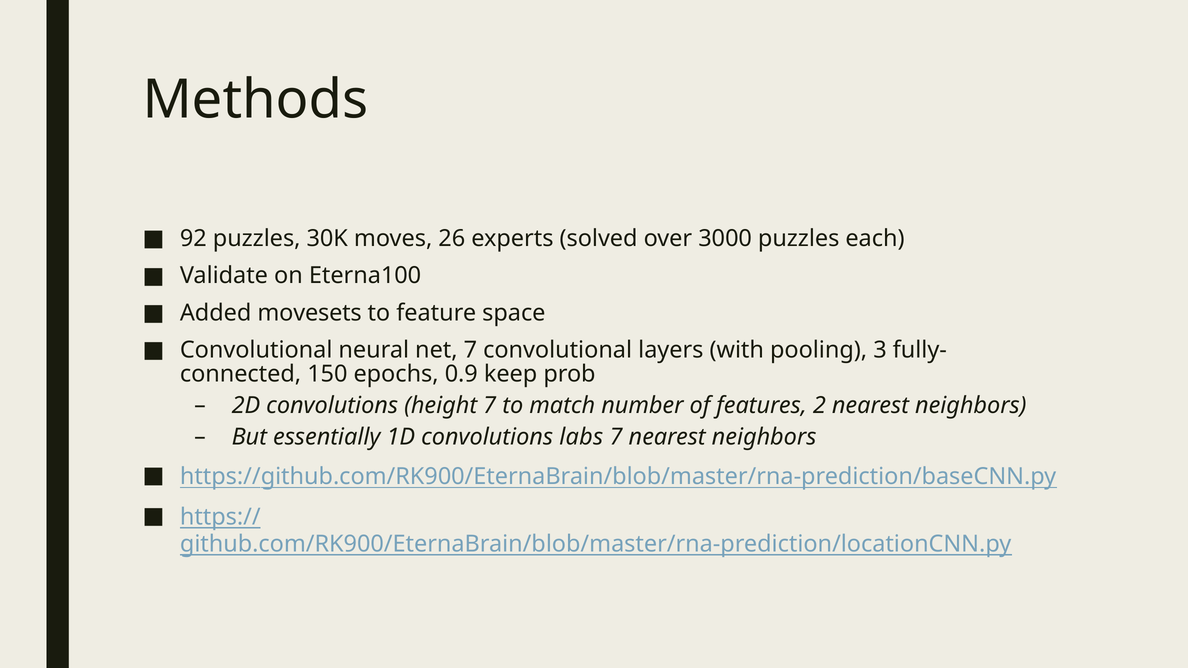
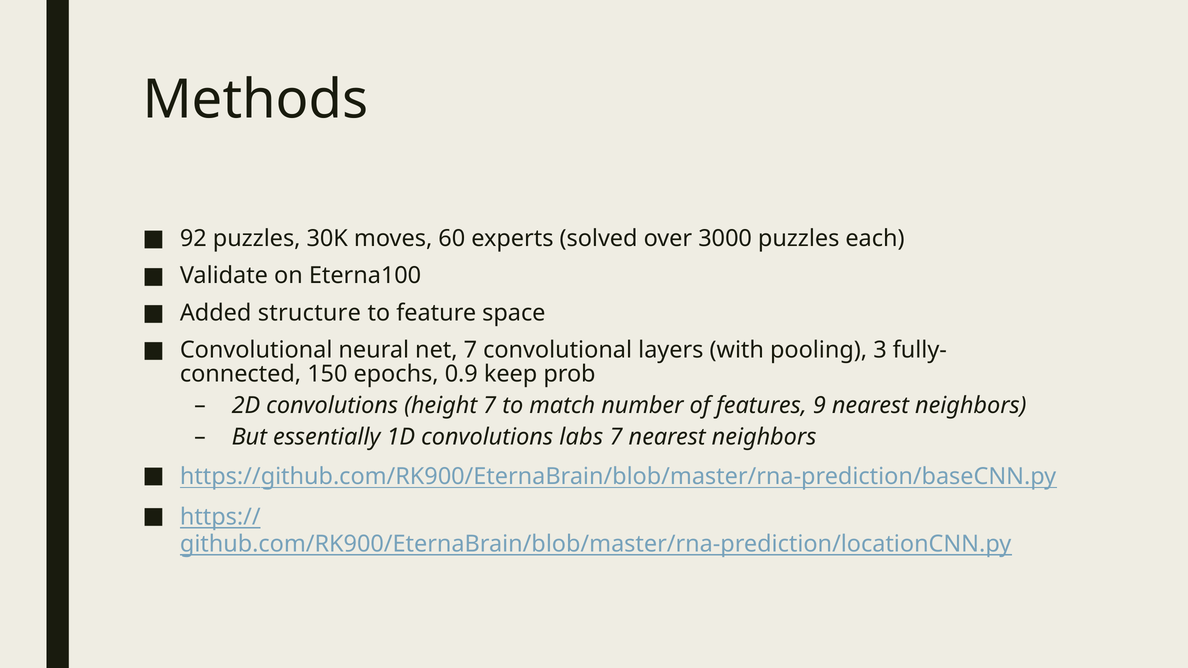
26: 26 -> 60
movesets: movesets -> structure
2: 2 -> 9
